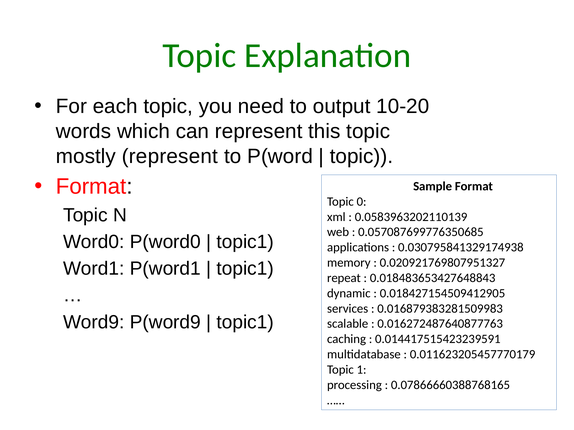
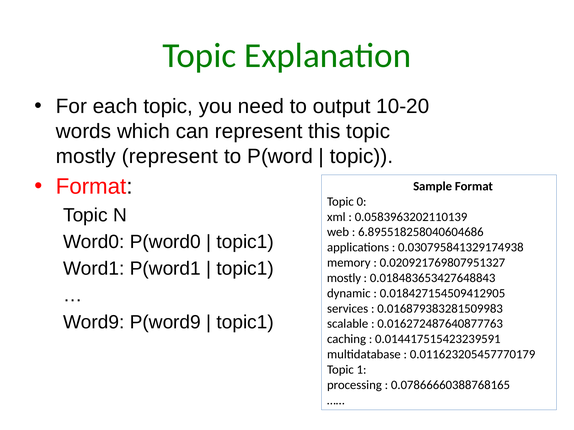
0.057087699776350685: 0.057087699776350685 -> 6.895518258040604686
repeat at (344, 278): repeat -> mostly
